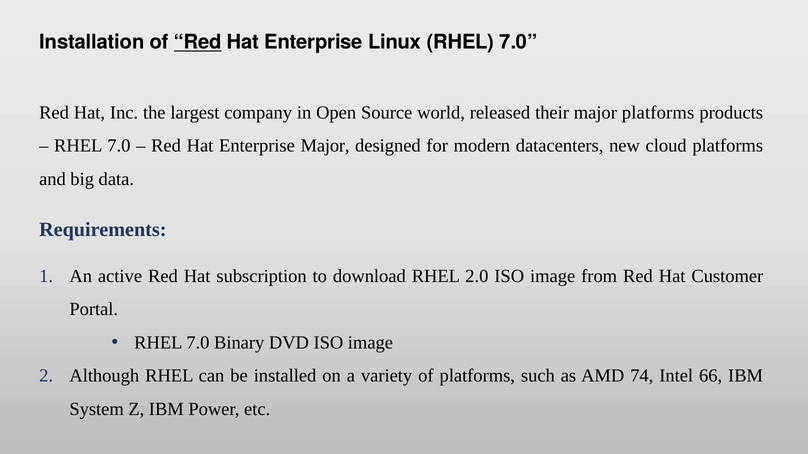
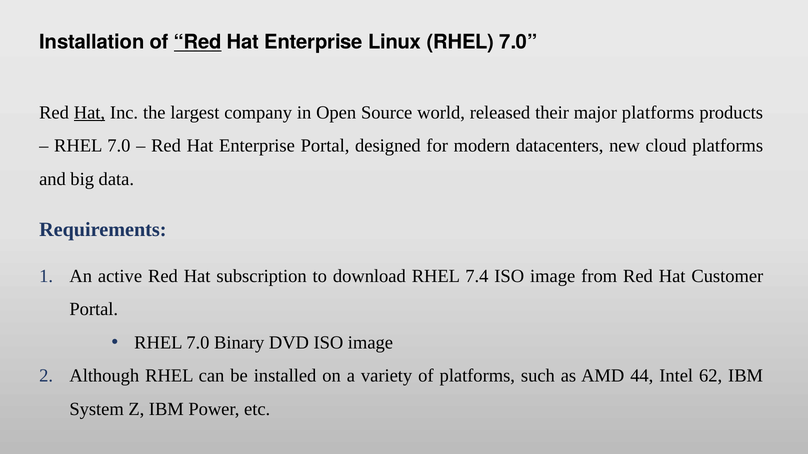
Hat at (89, 113) underline: none -> present
Enterprise Major: Major -> Portal
2.0: 2.0 -> 7.4
74: 74 -> 44
66: 66 -> 62
